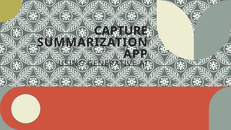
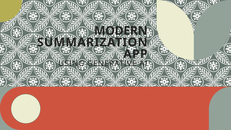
CAPTURE: CAPTURE -> MODERN
